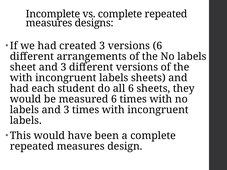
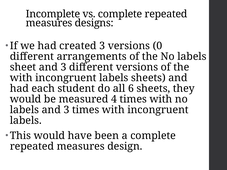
versions 6: 6 -> 0
measured 6: 6 -> 4
